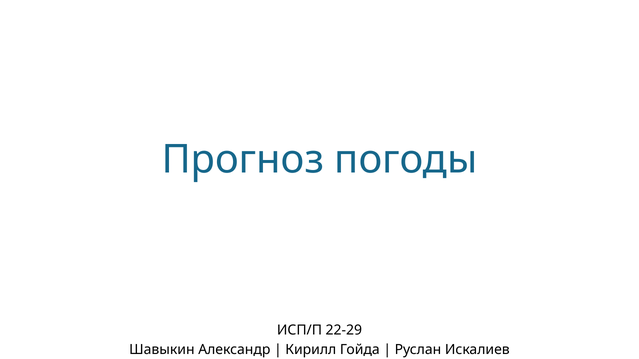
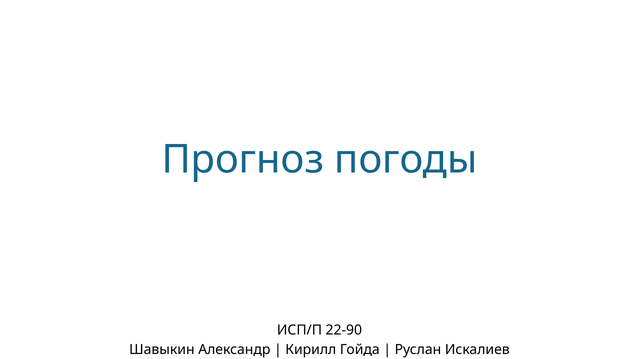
22-29: 22-29 -> 22-90
